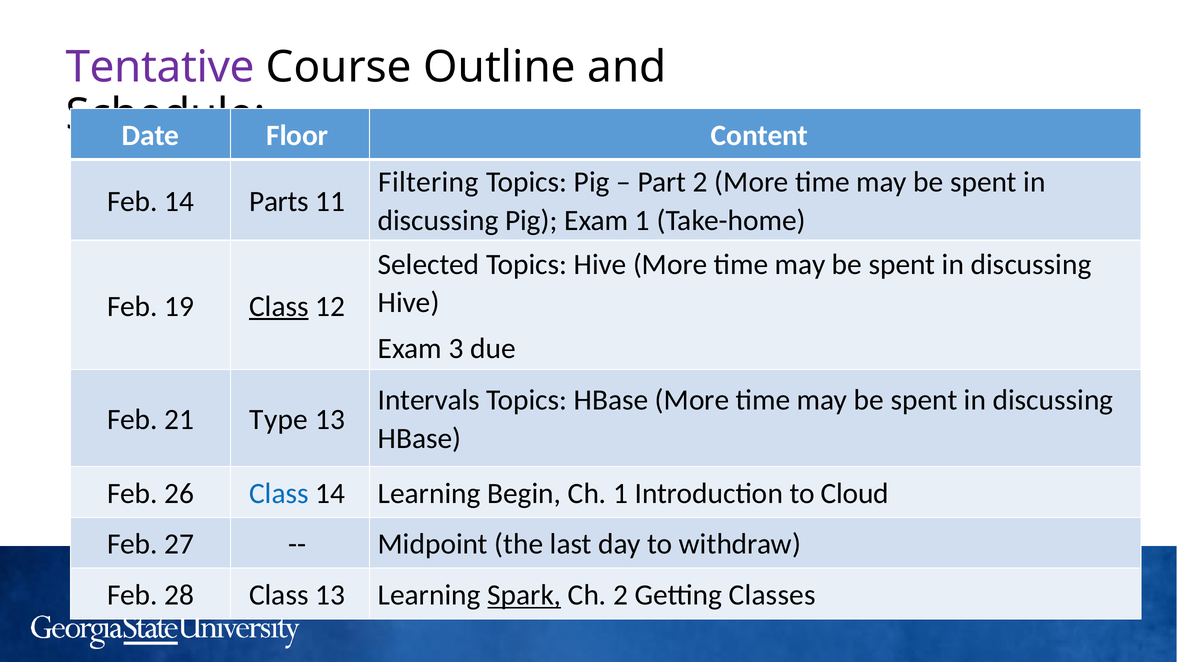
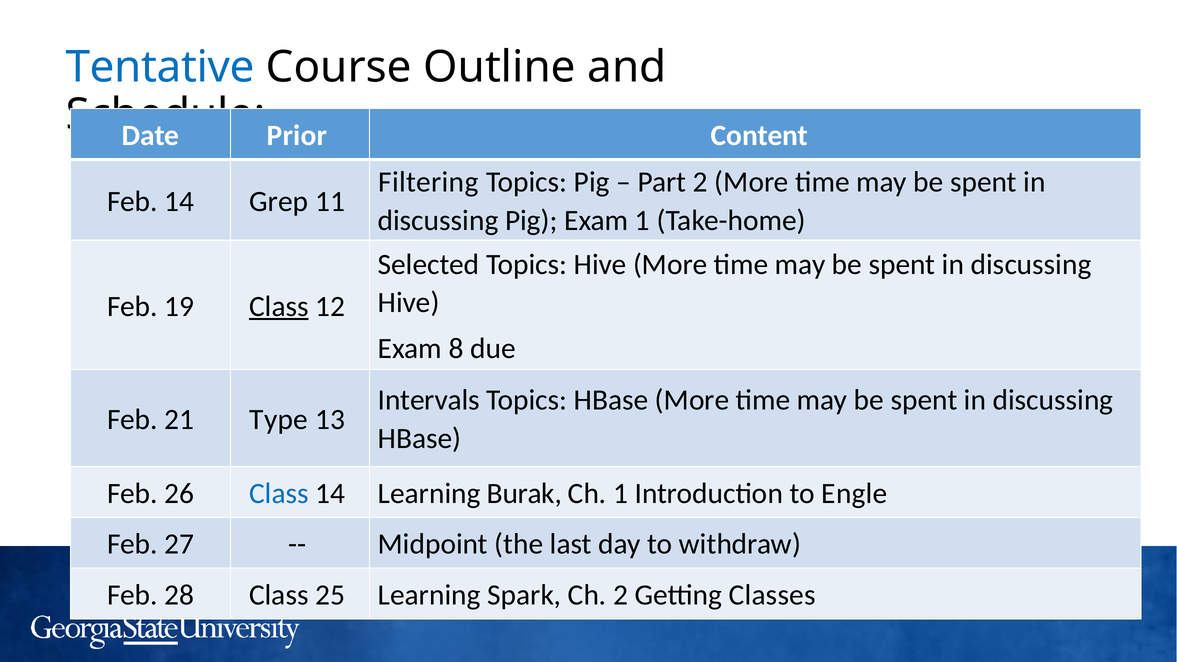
Tentative colour: purple -> blue
Floor: Floor -> Prior
Parts: Parts -> Grep
3: 3 -> 8
Begin: Begin -> Burak
Cloud: Cloud -> Engle
Class 13: 13 -> 25
Spark underline: present -> none
